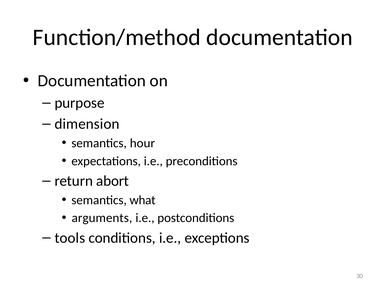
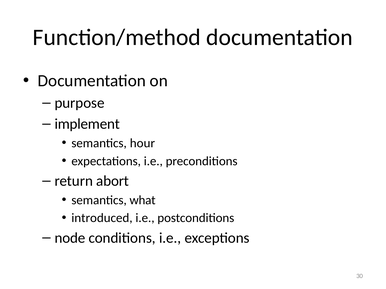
dimension: dimension -> implement
arguments: arguments -> introduced
tools: tools -> node
